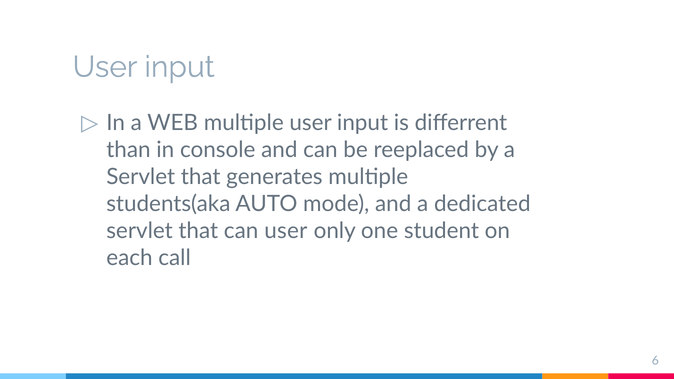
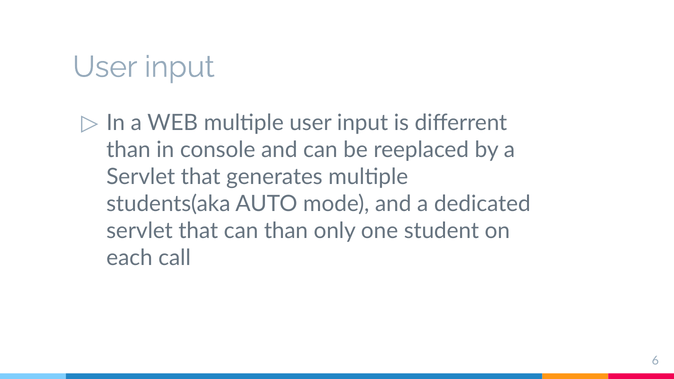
can user: user -> than
